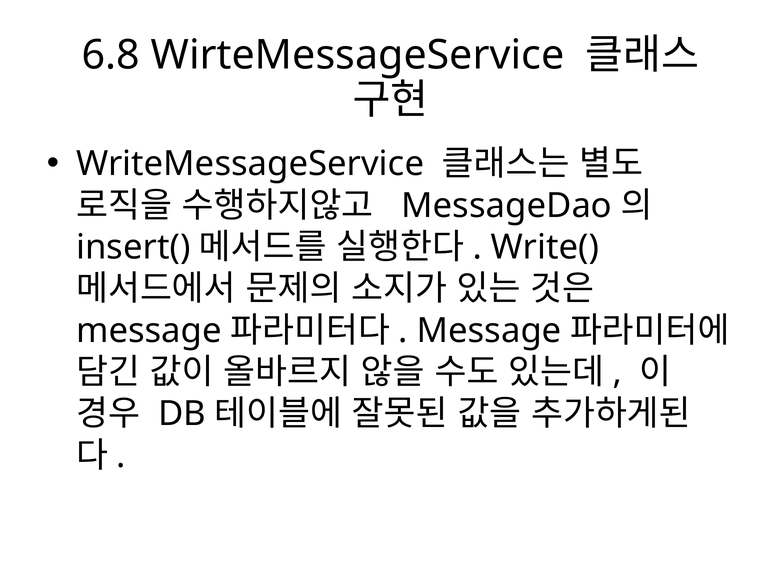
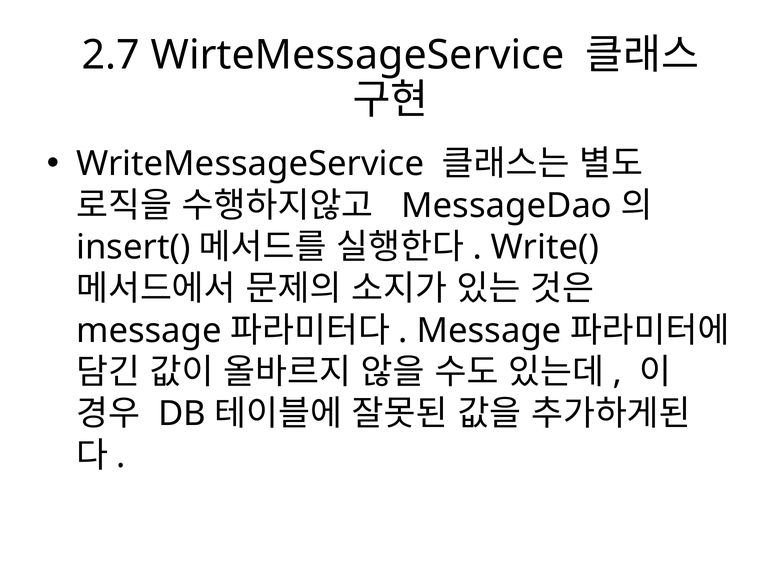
6.8: 6.8 -> 2.7
